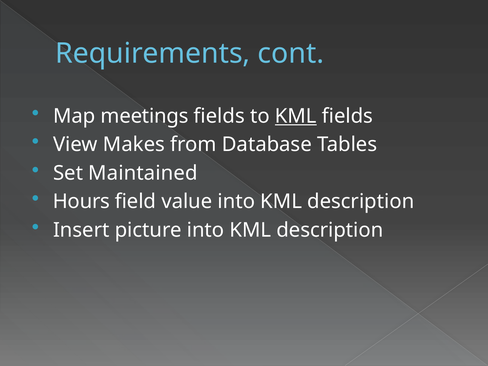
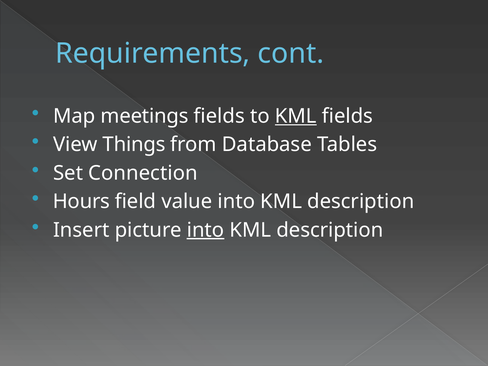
Makes: Makes -> Things
Maintained: Maintained -> Connection
into at (206, 230) underline: none -> present
